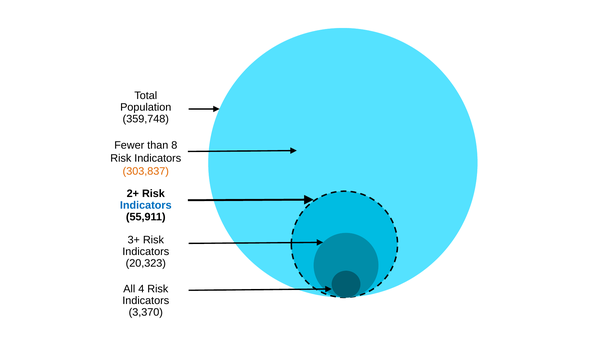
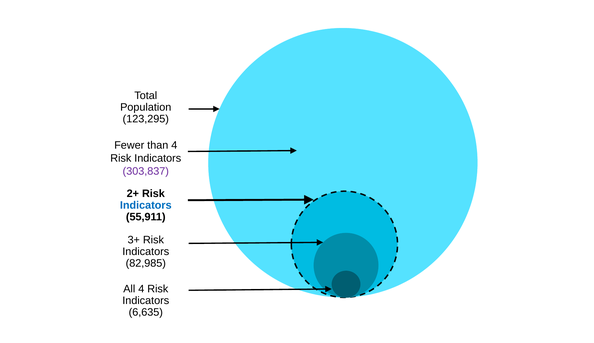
359,748: 359,748 -> 123,295
than 8: 8 -> 4
303,837 colour: orange -> purple
20,323: 20,323 -> 82,985
3,370: 3,370 -> 6,635
